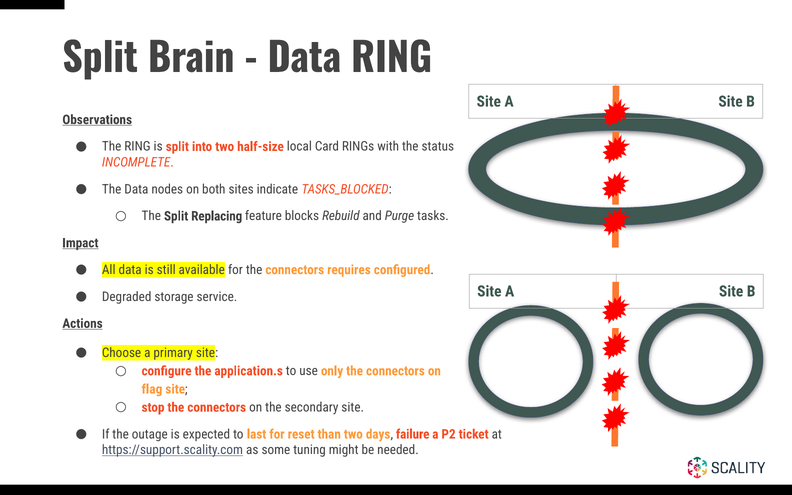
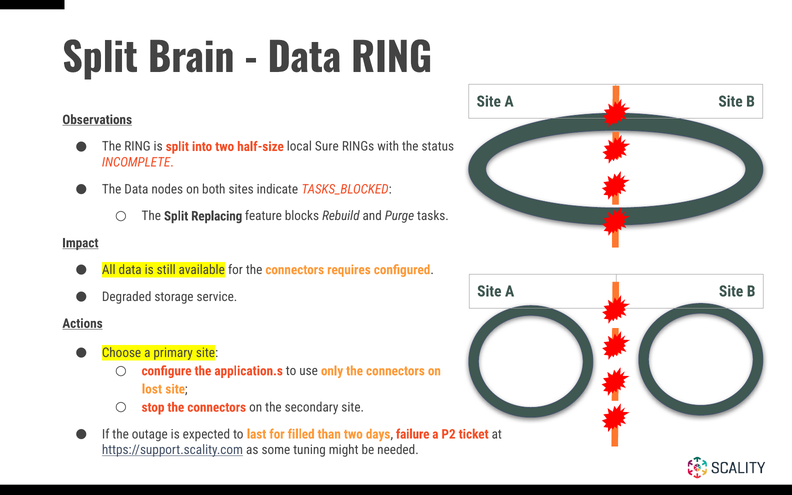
Card: Card -> Sure
flag: flag -> lost
reset: reset -> filled
